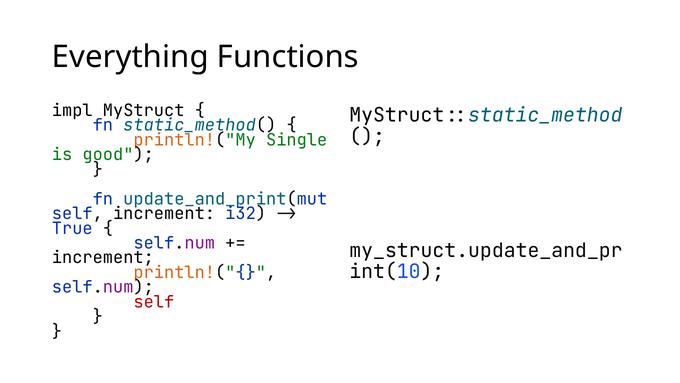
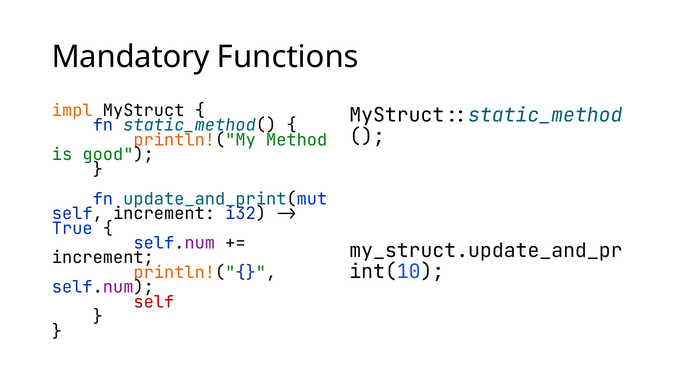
Everything: Everything -> Mandatory
impl colour: black -> orange
Single: Single -> Method
